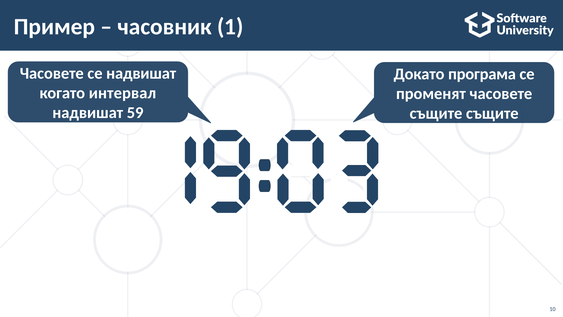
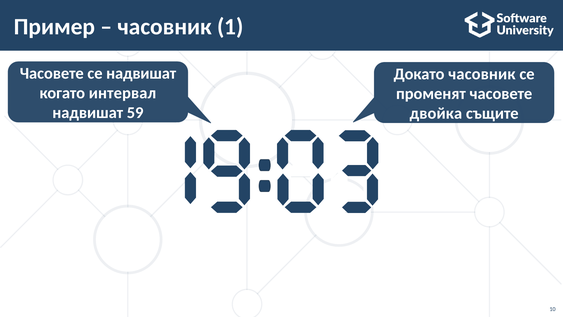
Докато програма: програма -> часовник
същите at (436, 113): същите -> двойка
